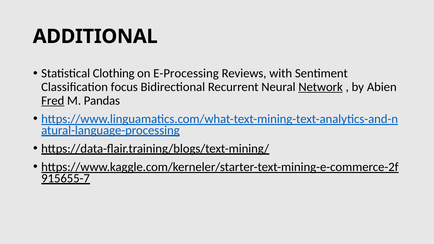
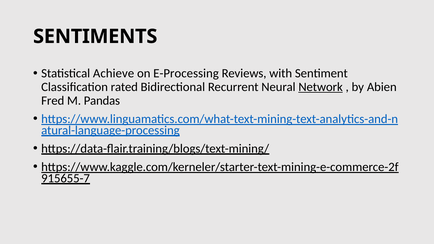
ADDITIONAL: ADDITIONAL -> SENTIMENTS
Clothing: Clothing -> Achieve
focus: focus -> rated
Fred underline: present -> none
